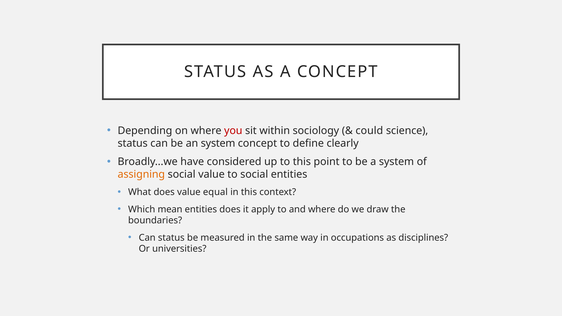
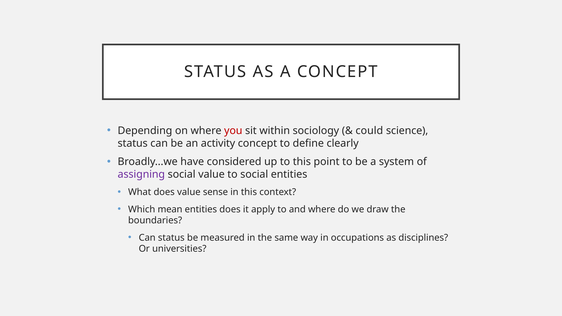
an system: system -> activity
assigning colour: orange -> purple
equal: equal -> sense
